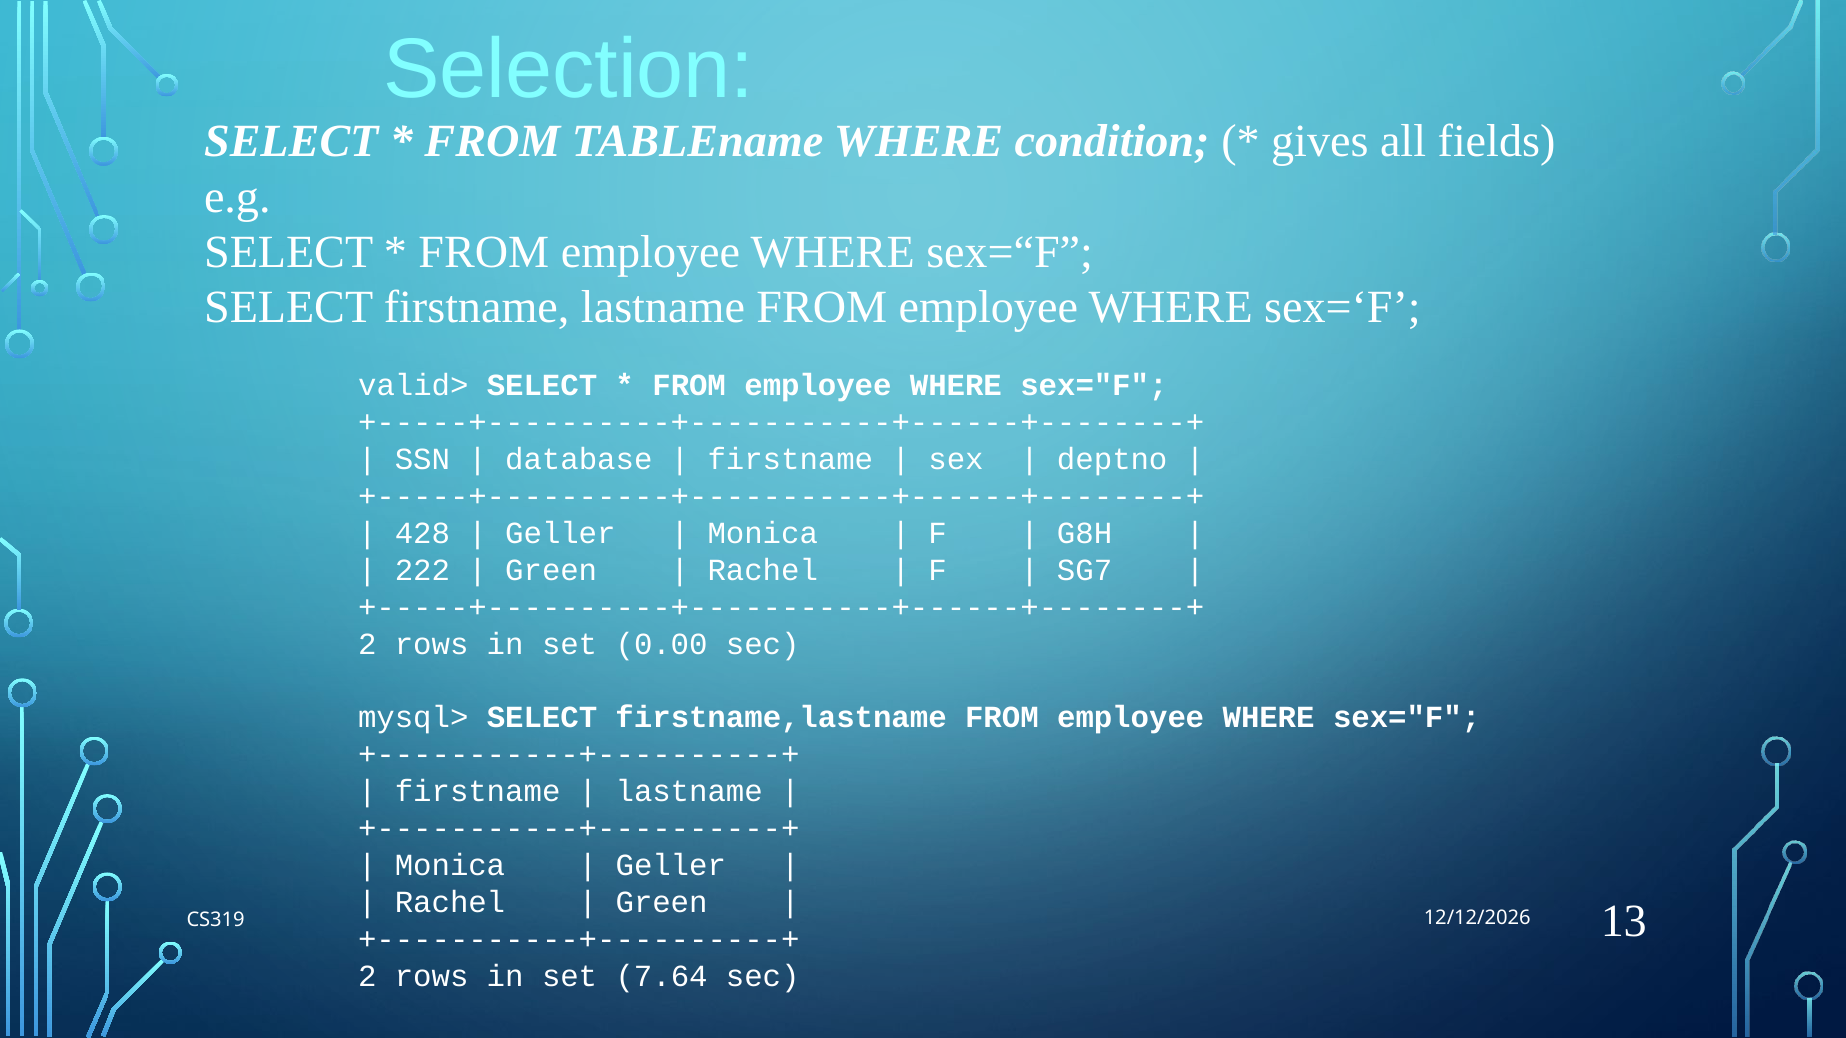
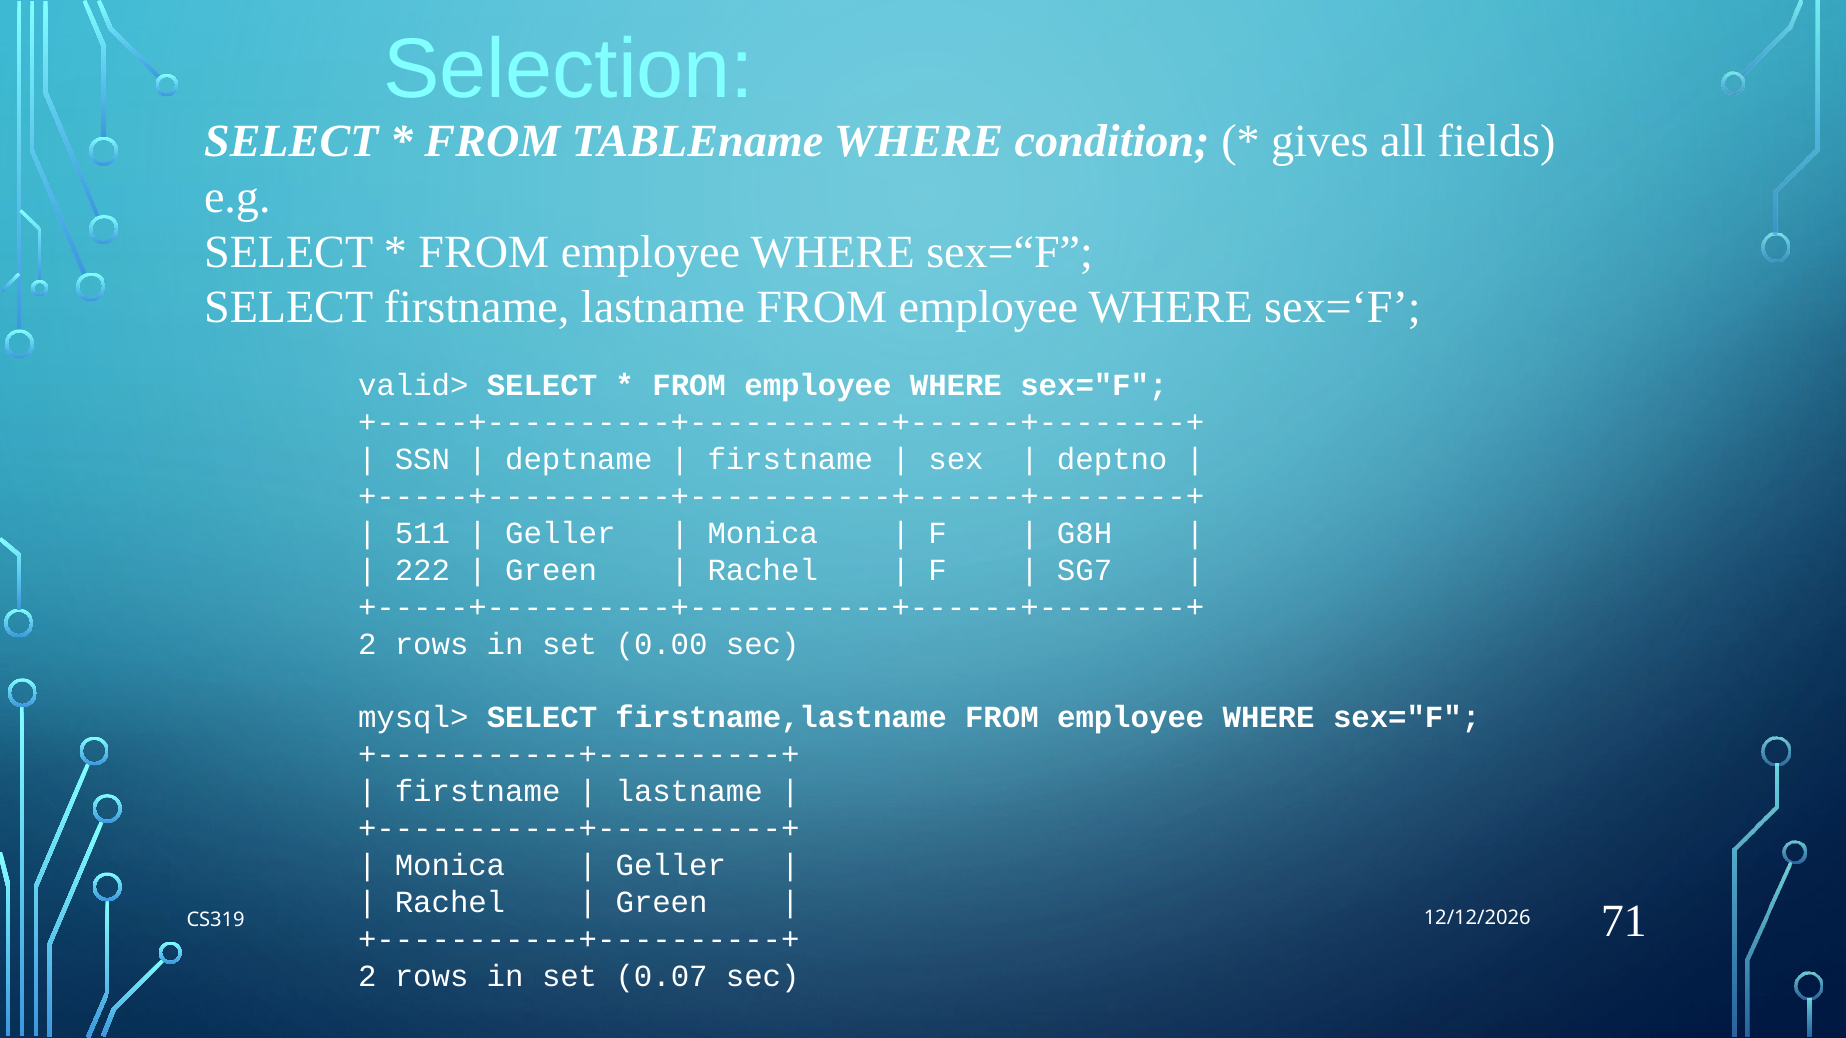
database: database -> deptname
428: 428 -> 511
13: 13 -> 71
7.64: 7.64 -> 0.07
